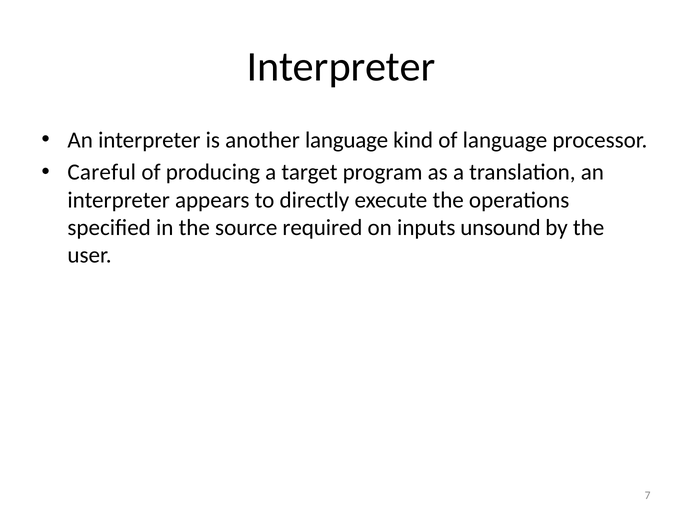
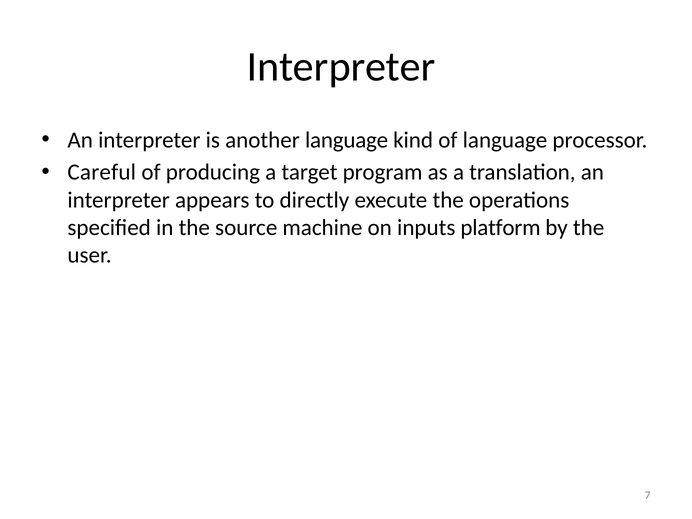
required: required -> machine
unsound: unsound -> platform
